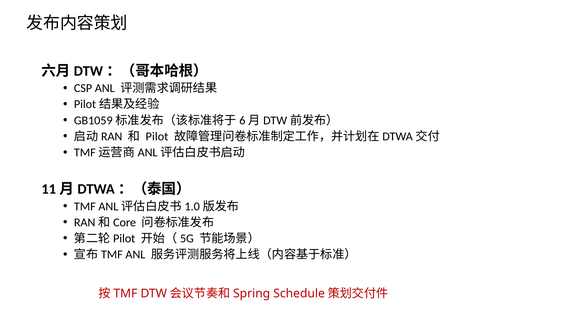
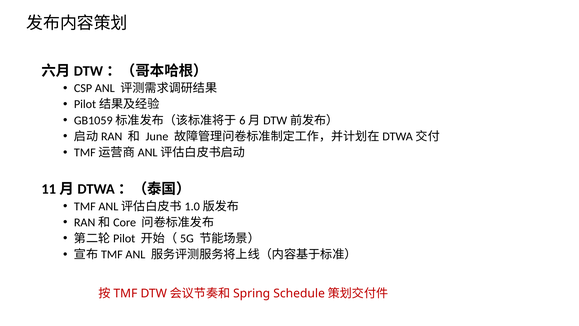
Pilot: Pilot -> June
